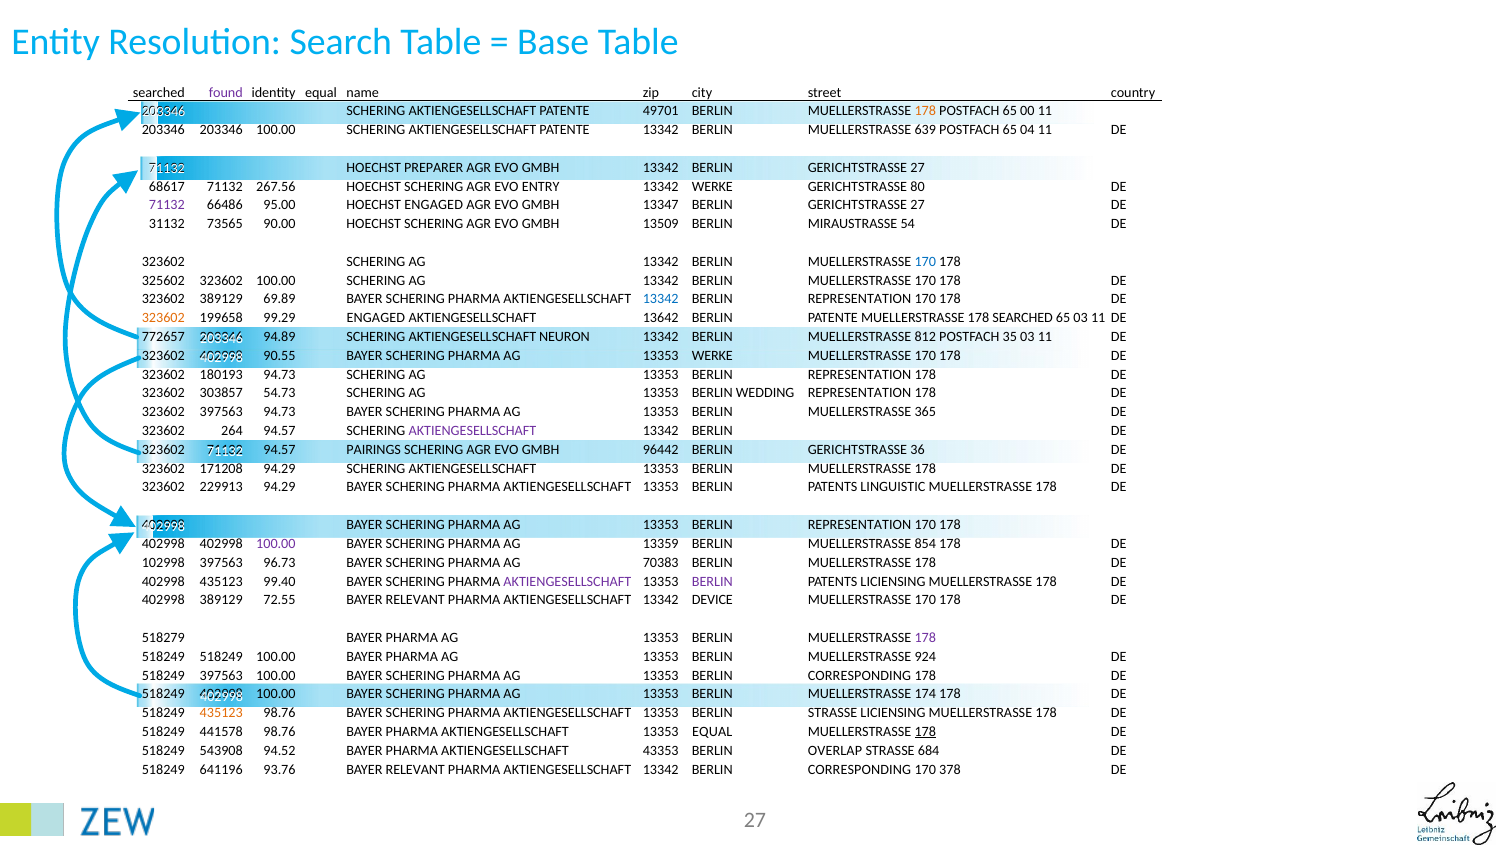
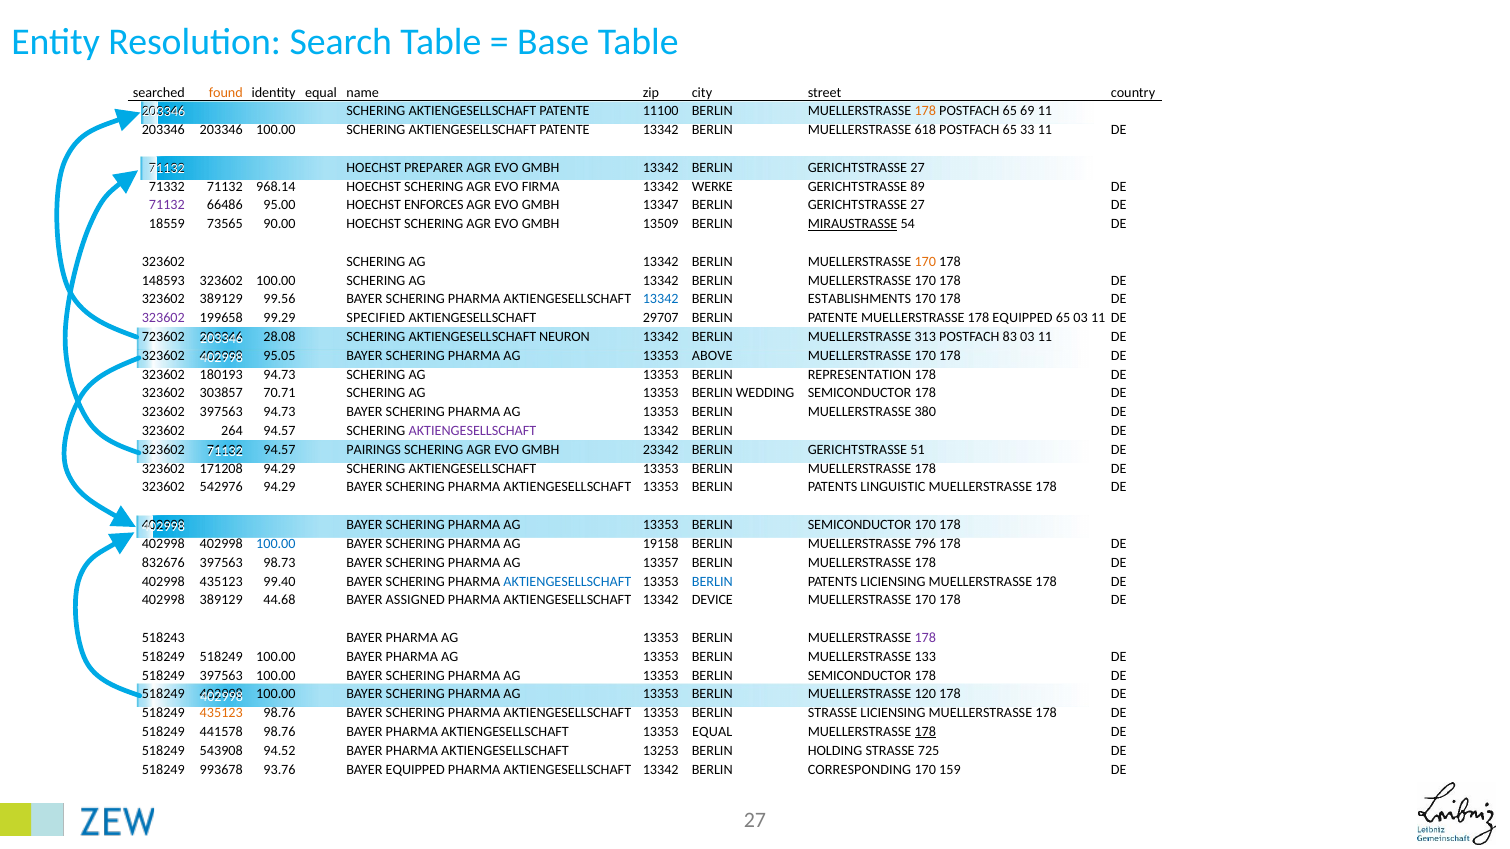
found colour: purple -> orange
49701: 49701 -> 11100
00: 00 -> 69
639: 639 -> 618
04: 04 -> 33
68617: 68617 -> 71332
267.56: 267.56 -> 968.14
ENTRY: ENTRY -> FIRMA
80: 80 -> 89
HOECHST ENGAGED: ENGAGED -> ENFORCES
31132: 31132 -> 18559
MIRAUSTRASSE underline: none -> present
170 at (925, 262) colour: blue -> orange
325602: 325602 -> 148593
69.89: 69.89 -> 99.56
REPRESENTATION at (859, 299): REPRESENTATION -> ESTABLISHMENTS
323602 at (163, 318) colour: orange -> purple
99.29 ENGAGED: ENGAGED -> SPECIFIED
13642: 13642 -> 29707
178 SEARCHED: SEARCHED -> EQUIPPED
772657: 772657 -> 723602
94.89: 94.89 -> 28.08
812: 812 -> 313
35: 35 -> 83
90.55: 90.55 -> 95.05
13353 WERKE: WERKE -> ABOVE
54.73: 54.73 -> 70.71
WEDDING REPRESENTATION: REPRESENTATION -> SEMICONDUCTOR
365: 365 -> 380
96442: 96442 -> 23342
36: 36 -> 51
229913: 229913 -> 542976
REPRESENTATION at (859, 525): REPRESENTATION -> SEMICONDUCTOR
100.00 at (276, 544) colour: purple -> blue
13359: 13359 -> 19158
854: 854 -> 796
102998: 102998 -> 832676
96.73: 96.73 -> 98.73
70383: 70383 -> 13357
AKTIENGESELLSCHAFT at (567, 582) colour: purple -> blue
BERLIN at (712, 582) colour: purple -> blue
72.55: 72.55 -> 44.68
RELEVANT at (415, 600): RELEVANT -> ASSIGNED
518279: 518279 -> 518243
924: 924 -> 133
CORRESPONDING at (859, 676): CORRESPONDING -> SEMICONDUCTOR
174: 174 -> 120
43353: 43353 -> 13253
OVERLAP: OVERLAP -> HOLDING
684: 684 -> 725
641196: 641196 -> 993678
93.76 BAYER RELEVANT: RELEVANT -> EQUIPPED
378: 378 -> 159
